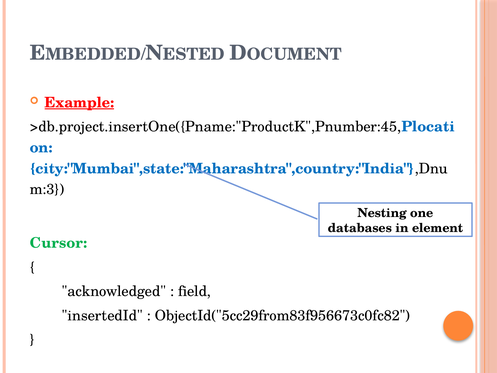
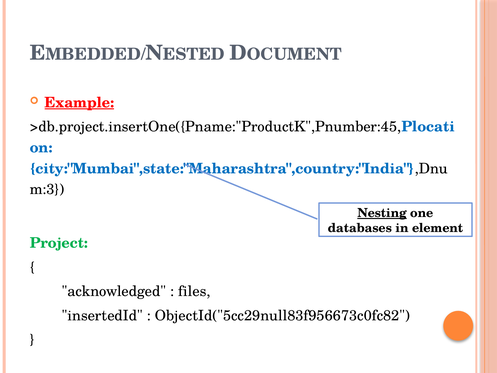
Nesting underline: none -> present
Cursor: Cursor -> Project
field: field -> files
ObjectId("5cc29from83f956673c0fc82: ObjectId("5cc29from83f956673c0fc82 -> ObjectId("5cc29null83f956673c0fc82
